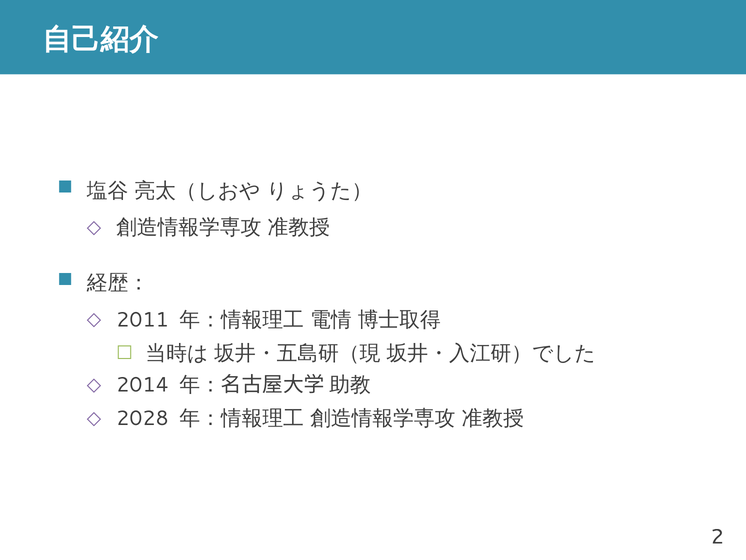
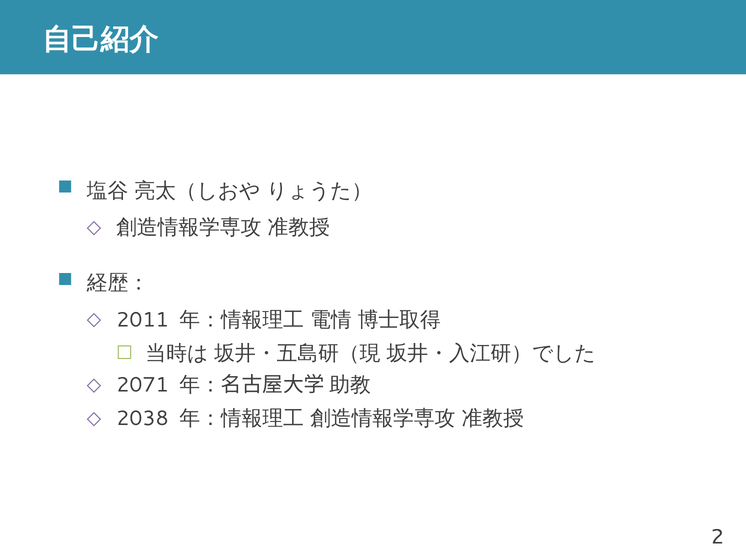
2014: 2014 -> 2071
2028: 2028 -> 2038
